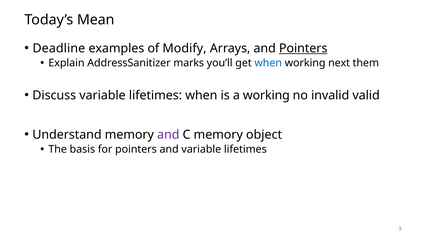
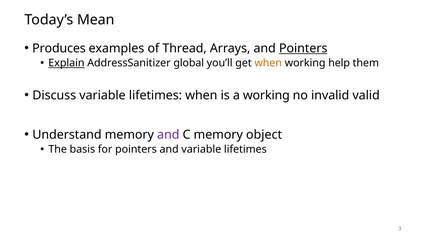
Deadline: Deadline -> Produces
Modify: Modify -> Thread
Explain underline: none -> present
marks: marks -> global
when at (268, 63) colour: blue -> orange
next: next -> help
